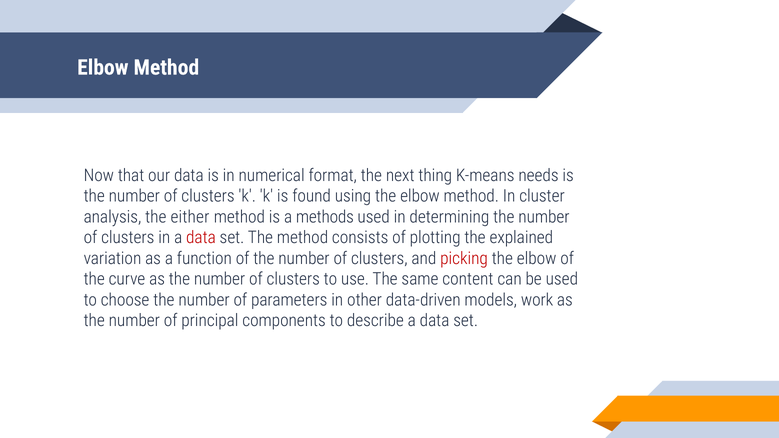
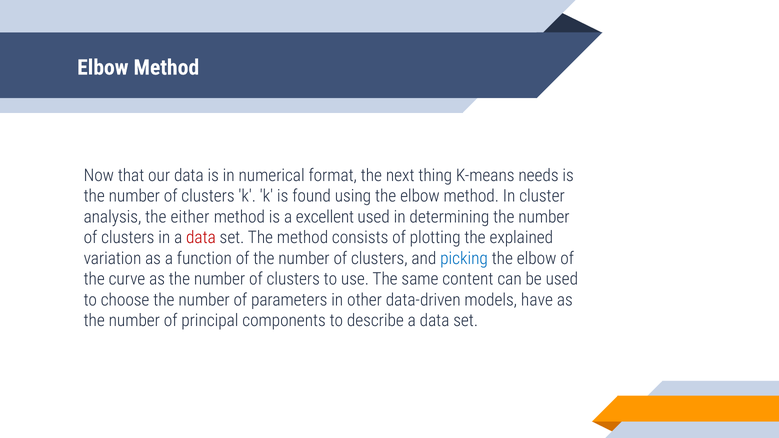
methods: methods -> excellent
picking colour: red -> blue
work: work -> have
